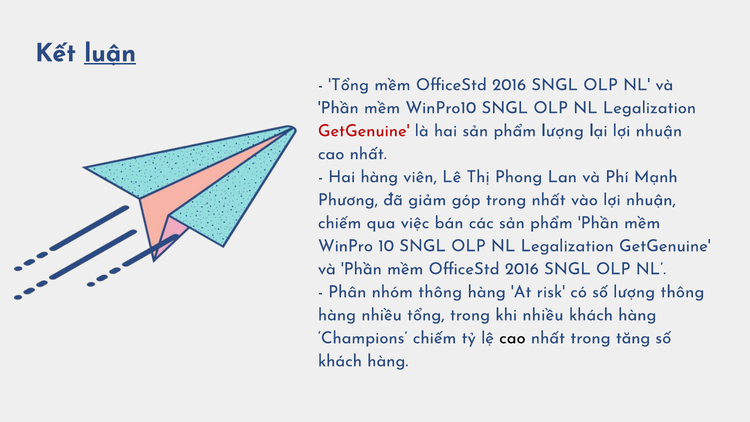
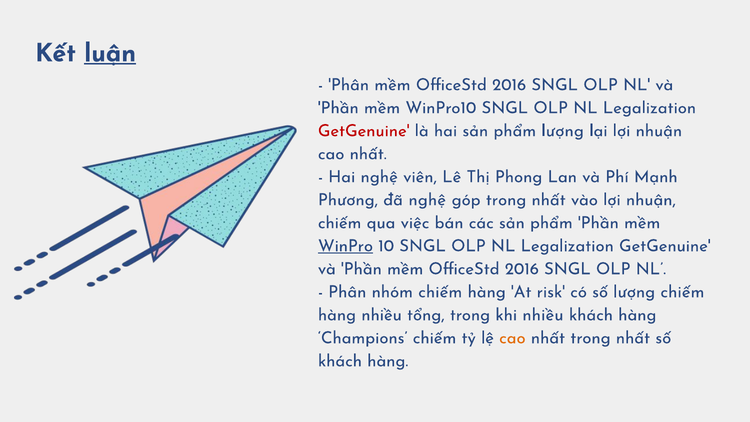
Tổng at (349, 85): Tổng -> Phân
Hai hàng: hàng -> nghệ
đã giảm: giảm -> nghệ
WinPro underline: none -> present
nhóm thông: thông -> chiếm
lượng thông: thông -> chiếm
cao at (512, 338) colour: black -> orange
nhất trong tăng: tăng -> nhất
